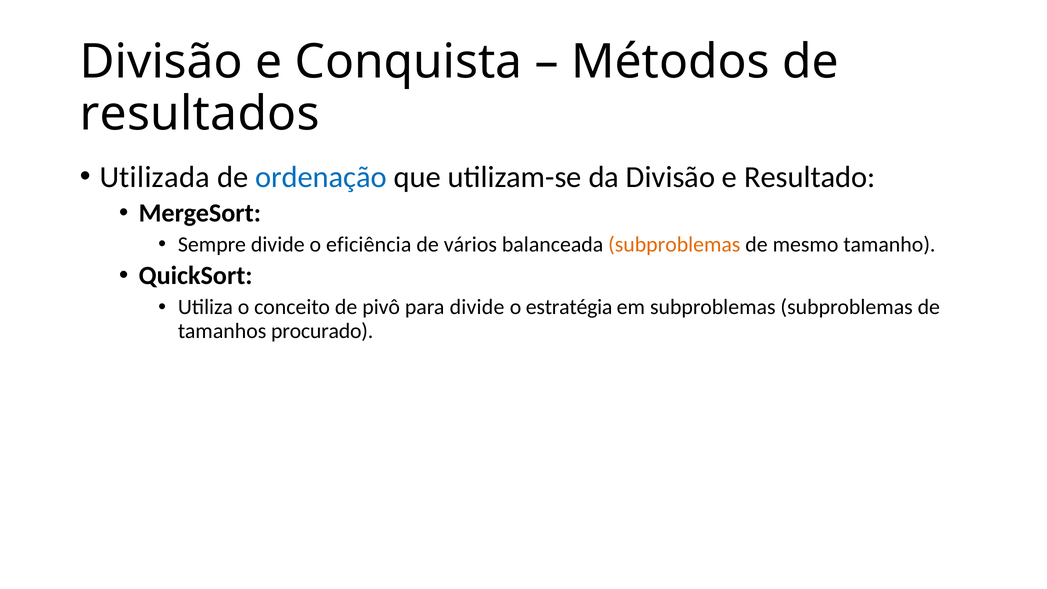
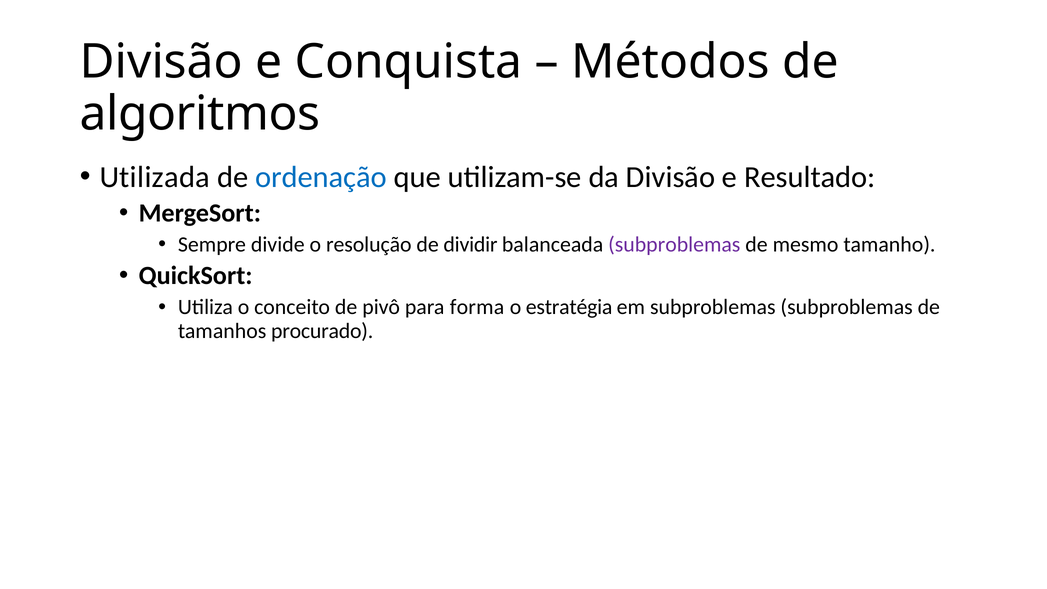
resultados: resultados -> algoritmos
eficiência: eficiência -> resolução
vários: vários -> dividir
subproblemas at (674, 244) colour: orange -> purple
para divide: divide -> forma
